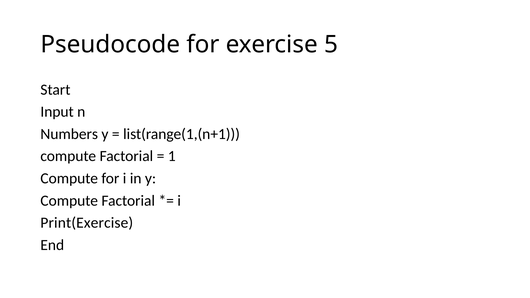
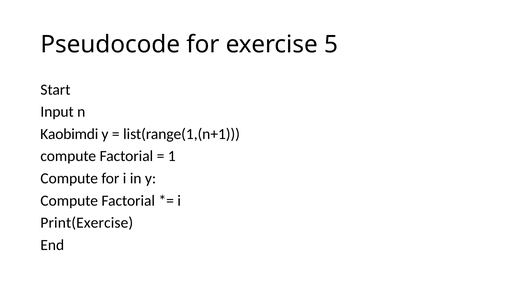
Numbers: Numbers -> Kaobimdi
